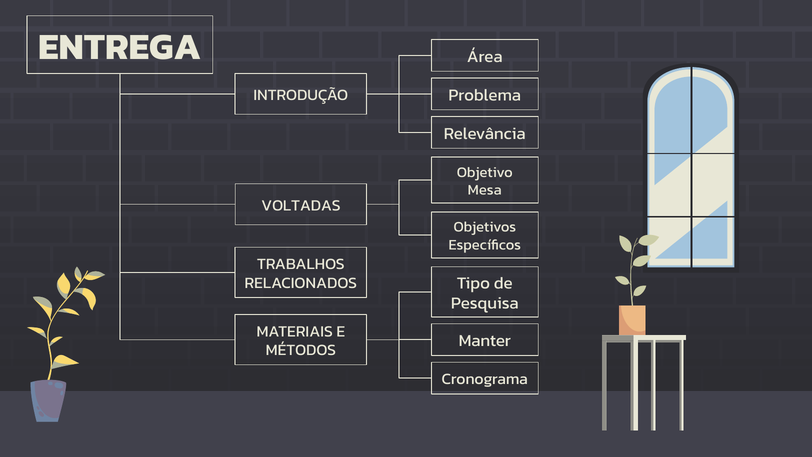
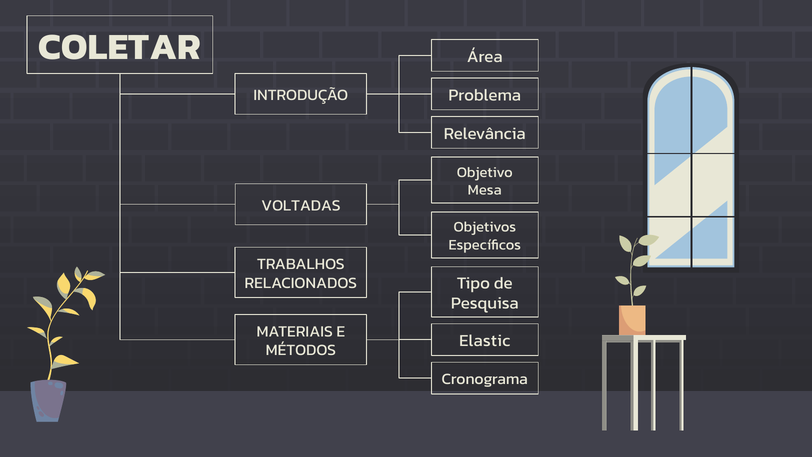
ENTREGA: ENTREGA -> COLETAR
Manter: Manter -> Elastic
